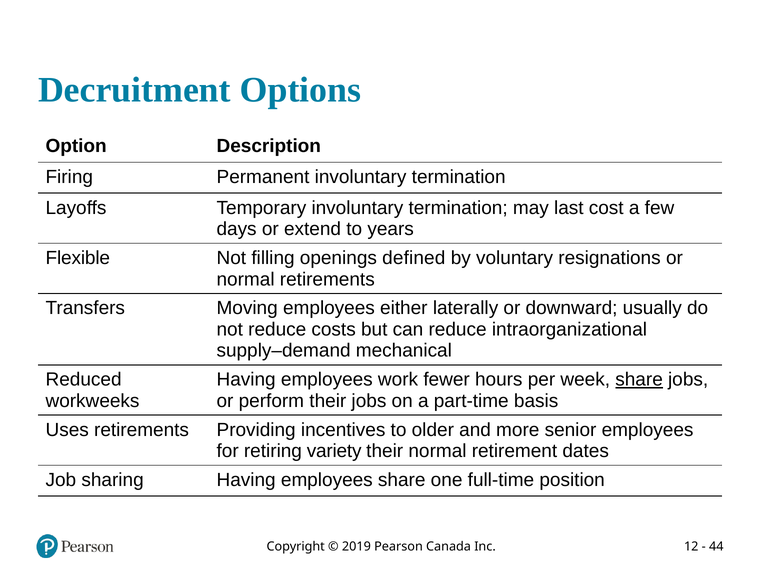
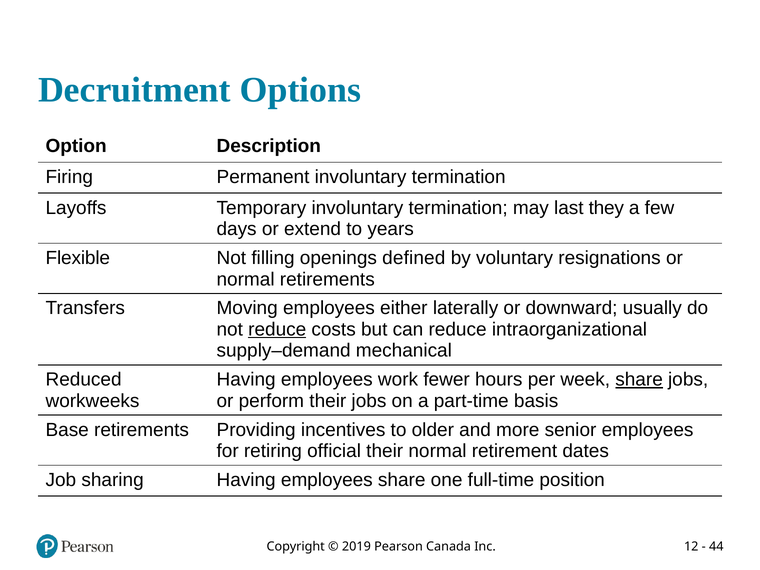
cost: cost -> they
reduce at (277, 329) underline: none -> present
Uses: Uses -> Base
variety: variety -> official
